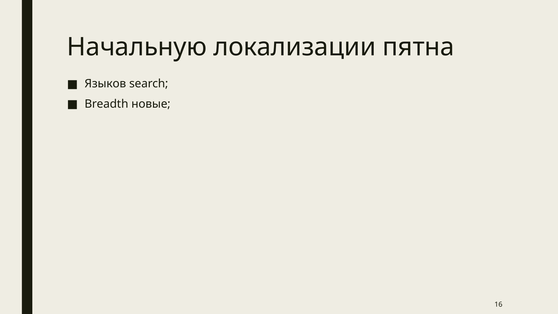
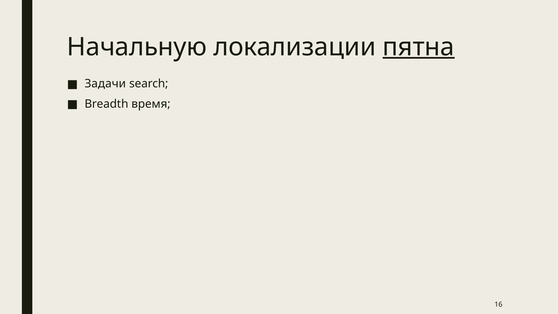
пятна underline: none -> present
Языков: Языков -> Задачи
новые: новые -> время
